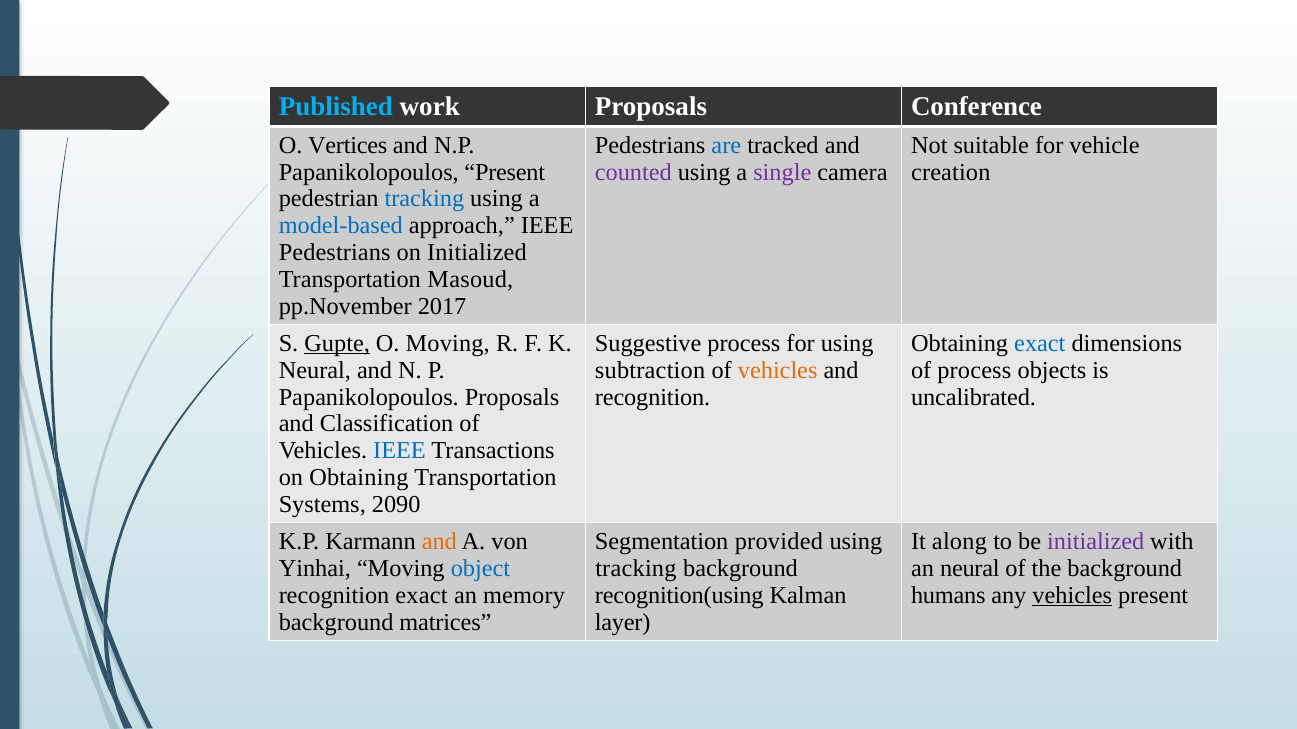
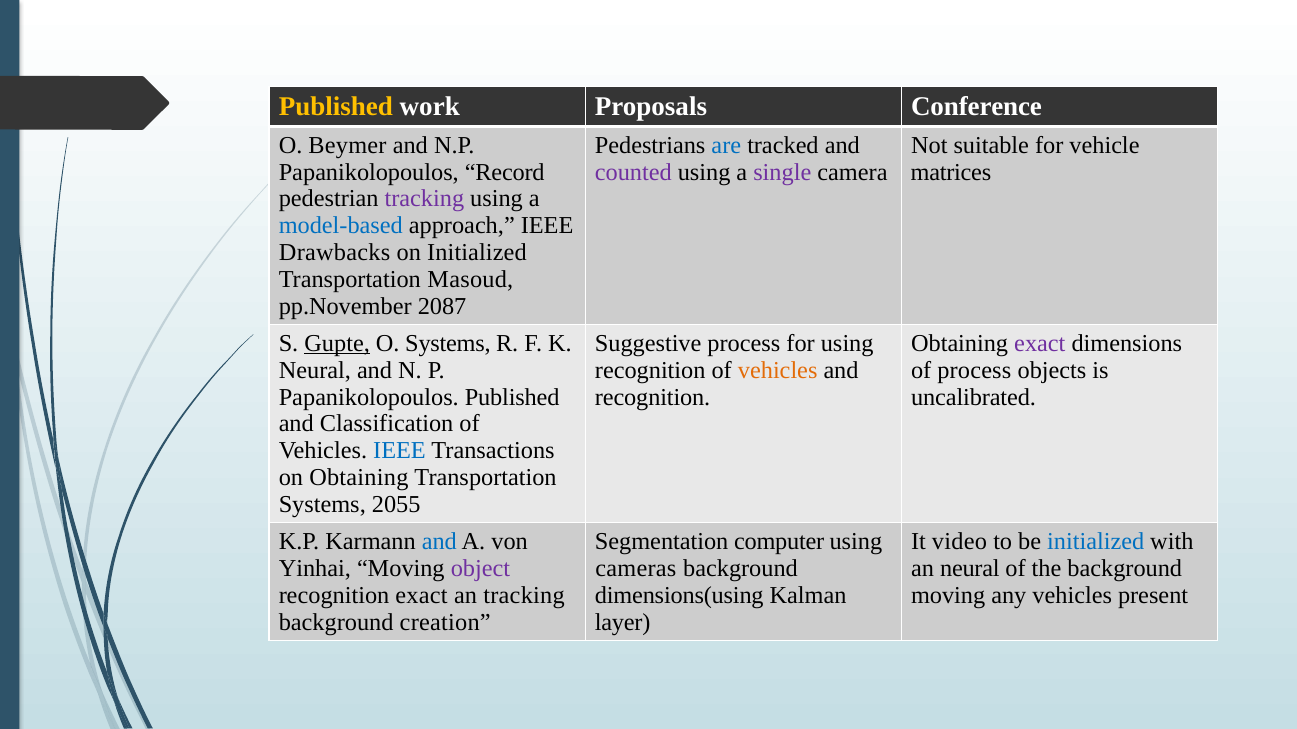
Published at (336, 107) colour: light blue -> yellow
Vertices: Vertices -> Beymer
Papanikolopoulos Present: Present -> Record
creation: creation -> matrices
tracking at (424, 199) colour: blue -> purple
Pedestrians at (335, 253): Pedestrians -> Drawbacks
2017: 2017 -> 2087
O Moving: Moving -> Systems
exact at (1040, 344) colour: blue -> purple
subtraction at (650, 370): subtraction -> recognition
Papanikolopoulos Proposals: Proposals -> Published
2090: 2090 -> 2055
and at (439, 542) colour: orange -> blue
provided: provided -> computer
along: along -> video
initialized at (1096, 542) colour: purple -> blue
object colour: blue -> purple
tracking at (636, 569): tracking -> cameras
an memory: memory -> tracking
recognition(using: recognition(using -> dimensions(using
humans at (948, 596): humans -> moving
vehicles at (1072, 596) underline: present -> none
matrices: matrices -> creation
